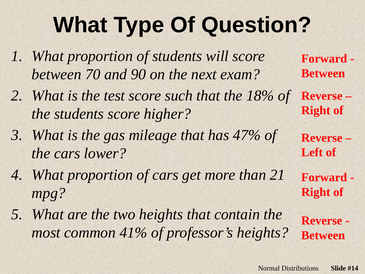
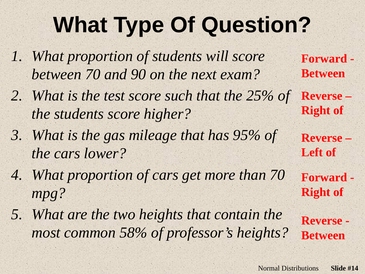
18%: 18% -> 25%
47%: 47% -> 95%
than 21: 21 -> 70
41%: 41% -> 58%
